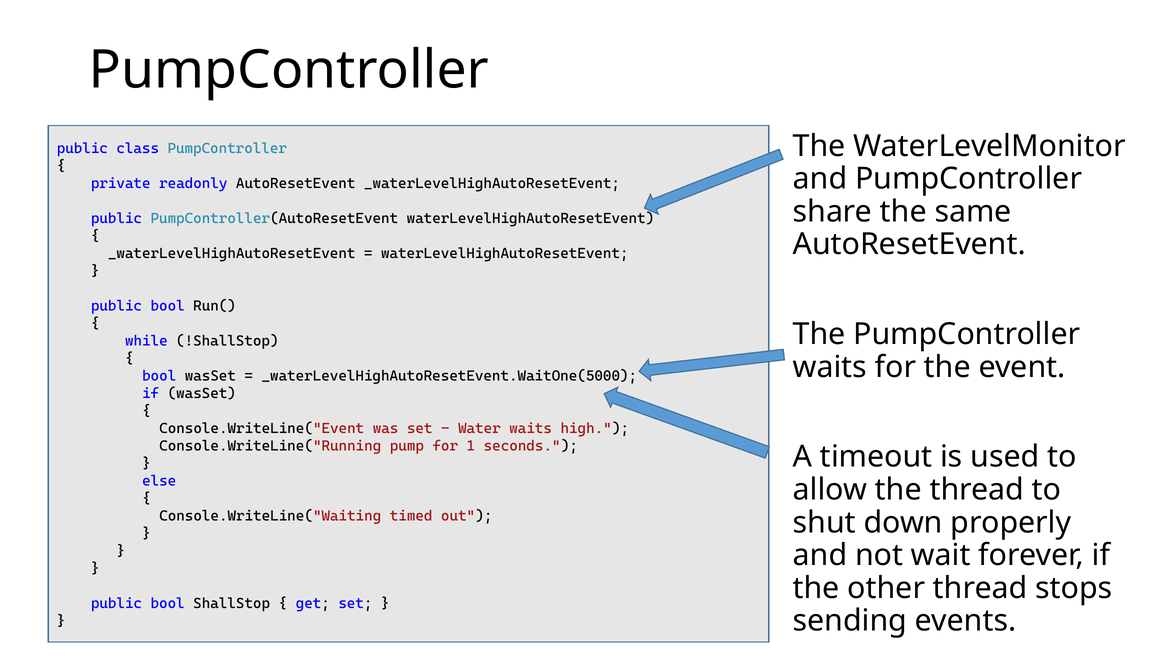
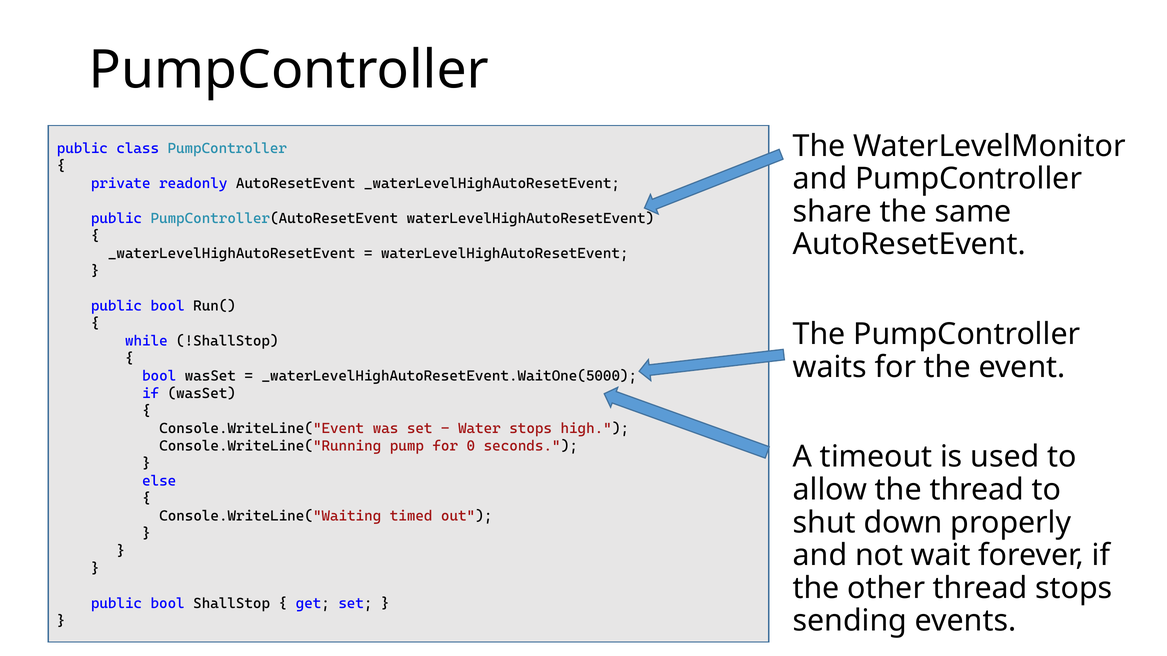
Water waits: waits -> stops
1: 1 -> 0
